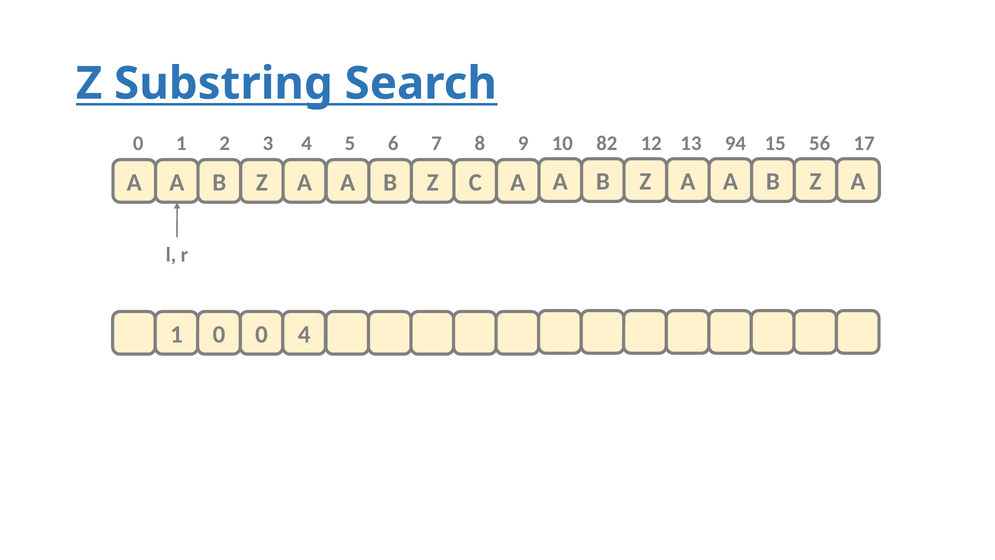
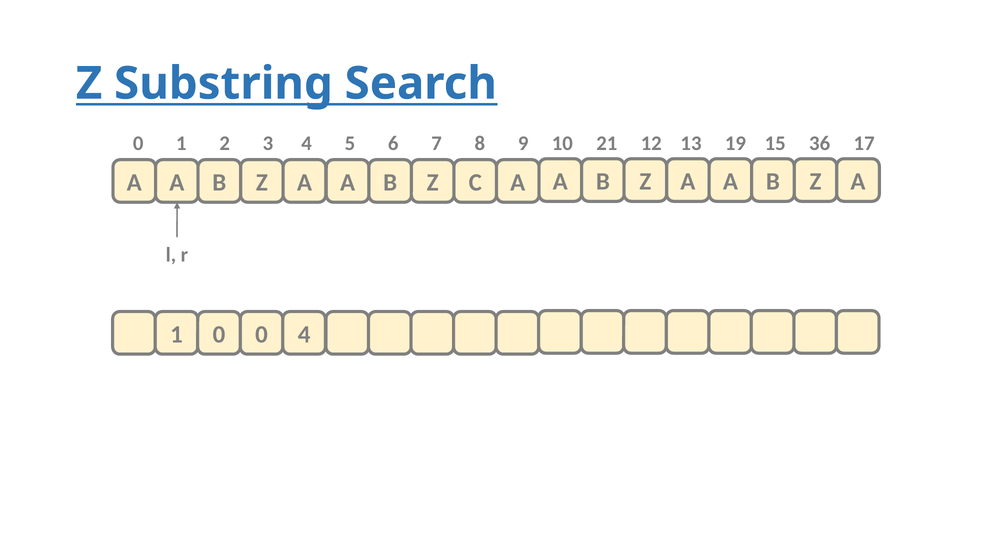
82: 82 -> 21
94: 94 -> 19
56: 56 -> 36
